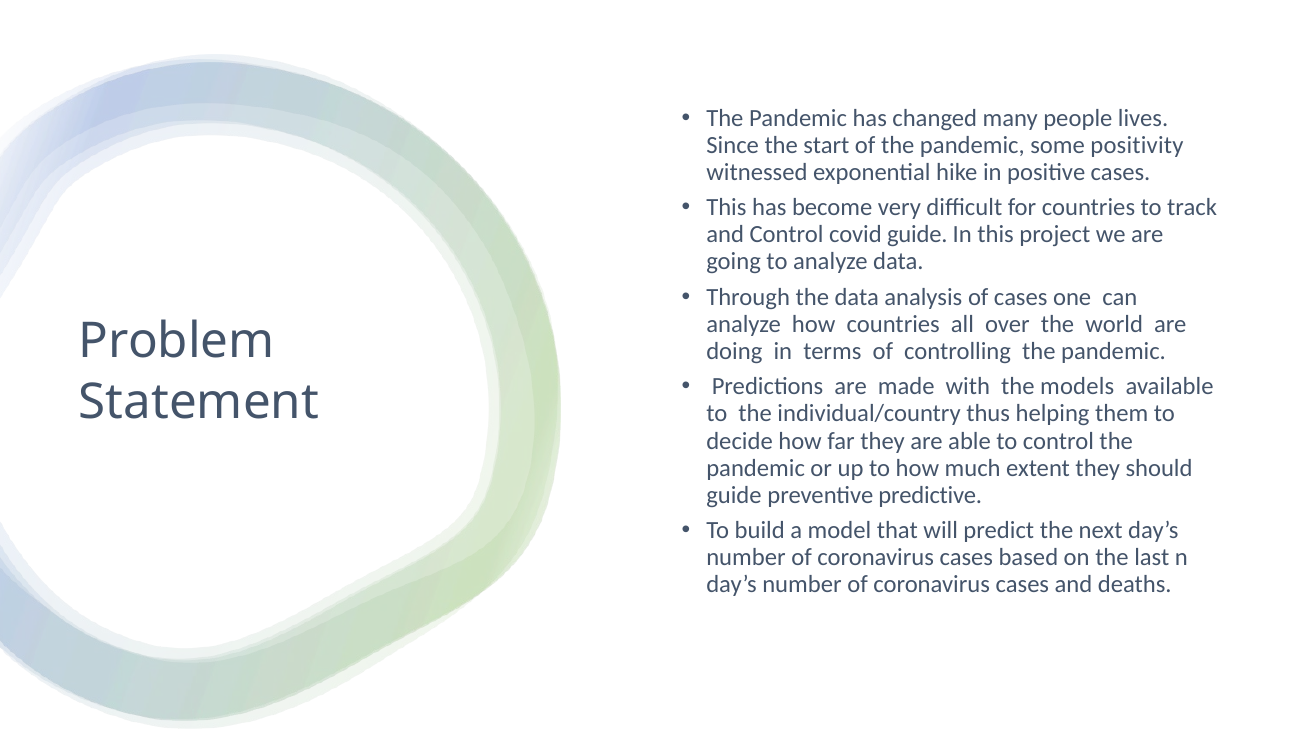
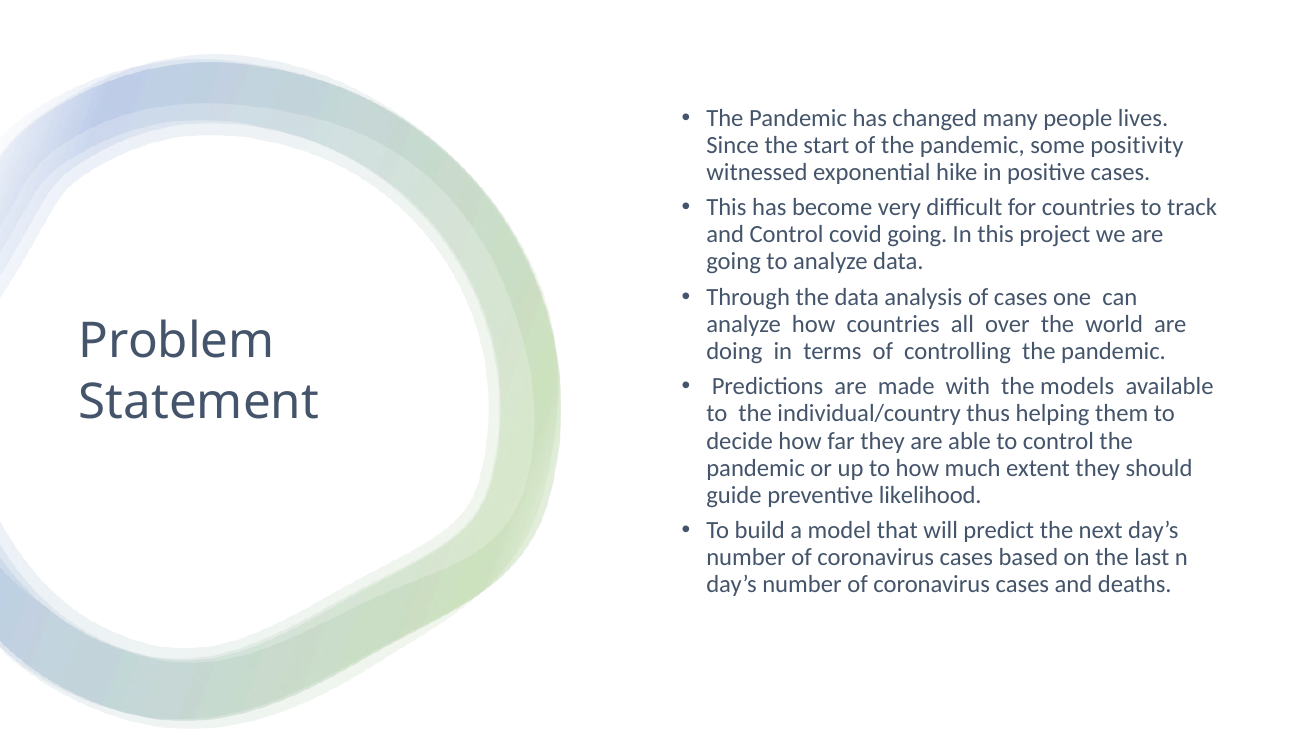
covid guide: guide -> going
predictive: predictive -> likelihood
